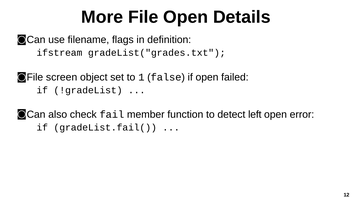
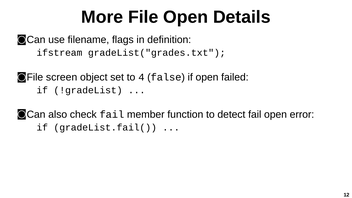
1: 1 -> 4
detect left: left -> fail
